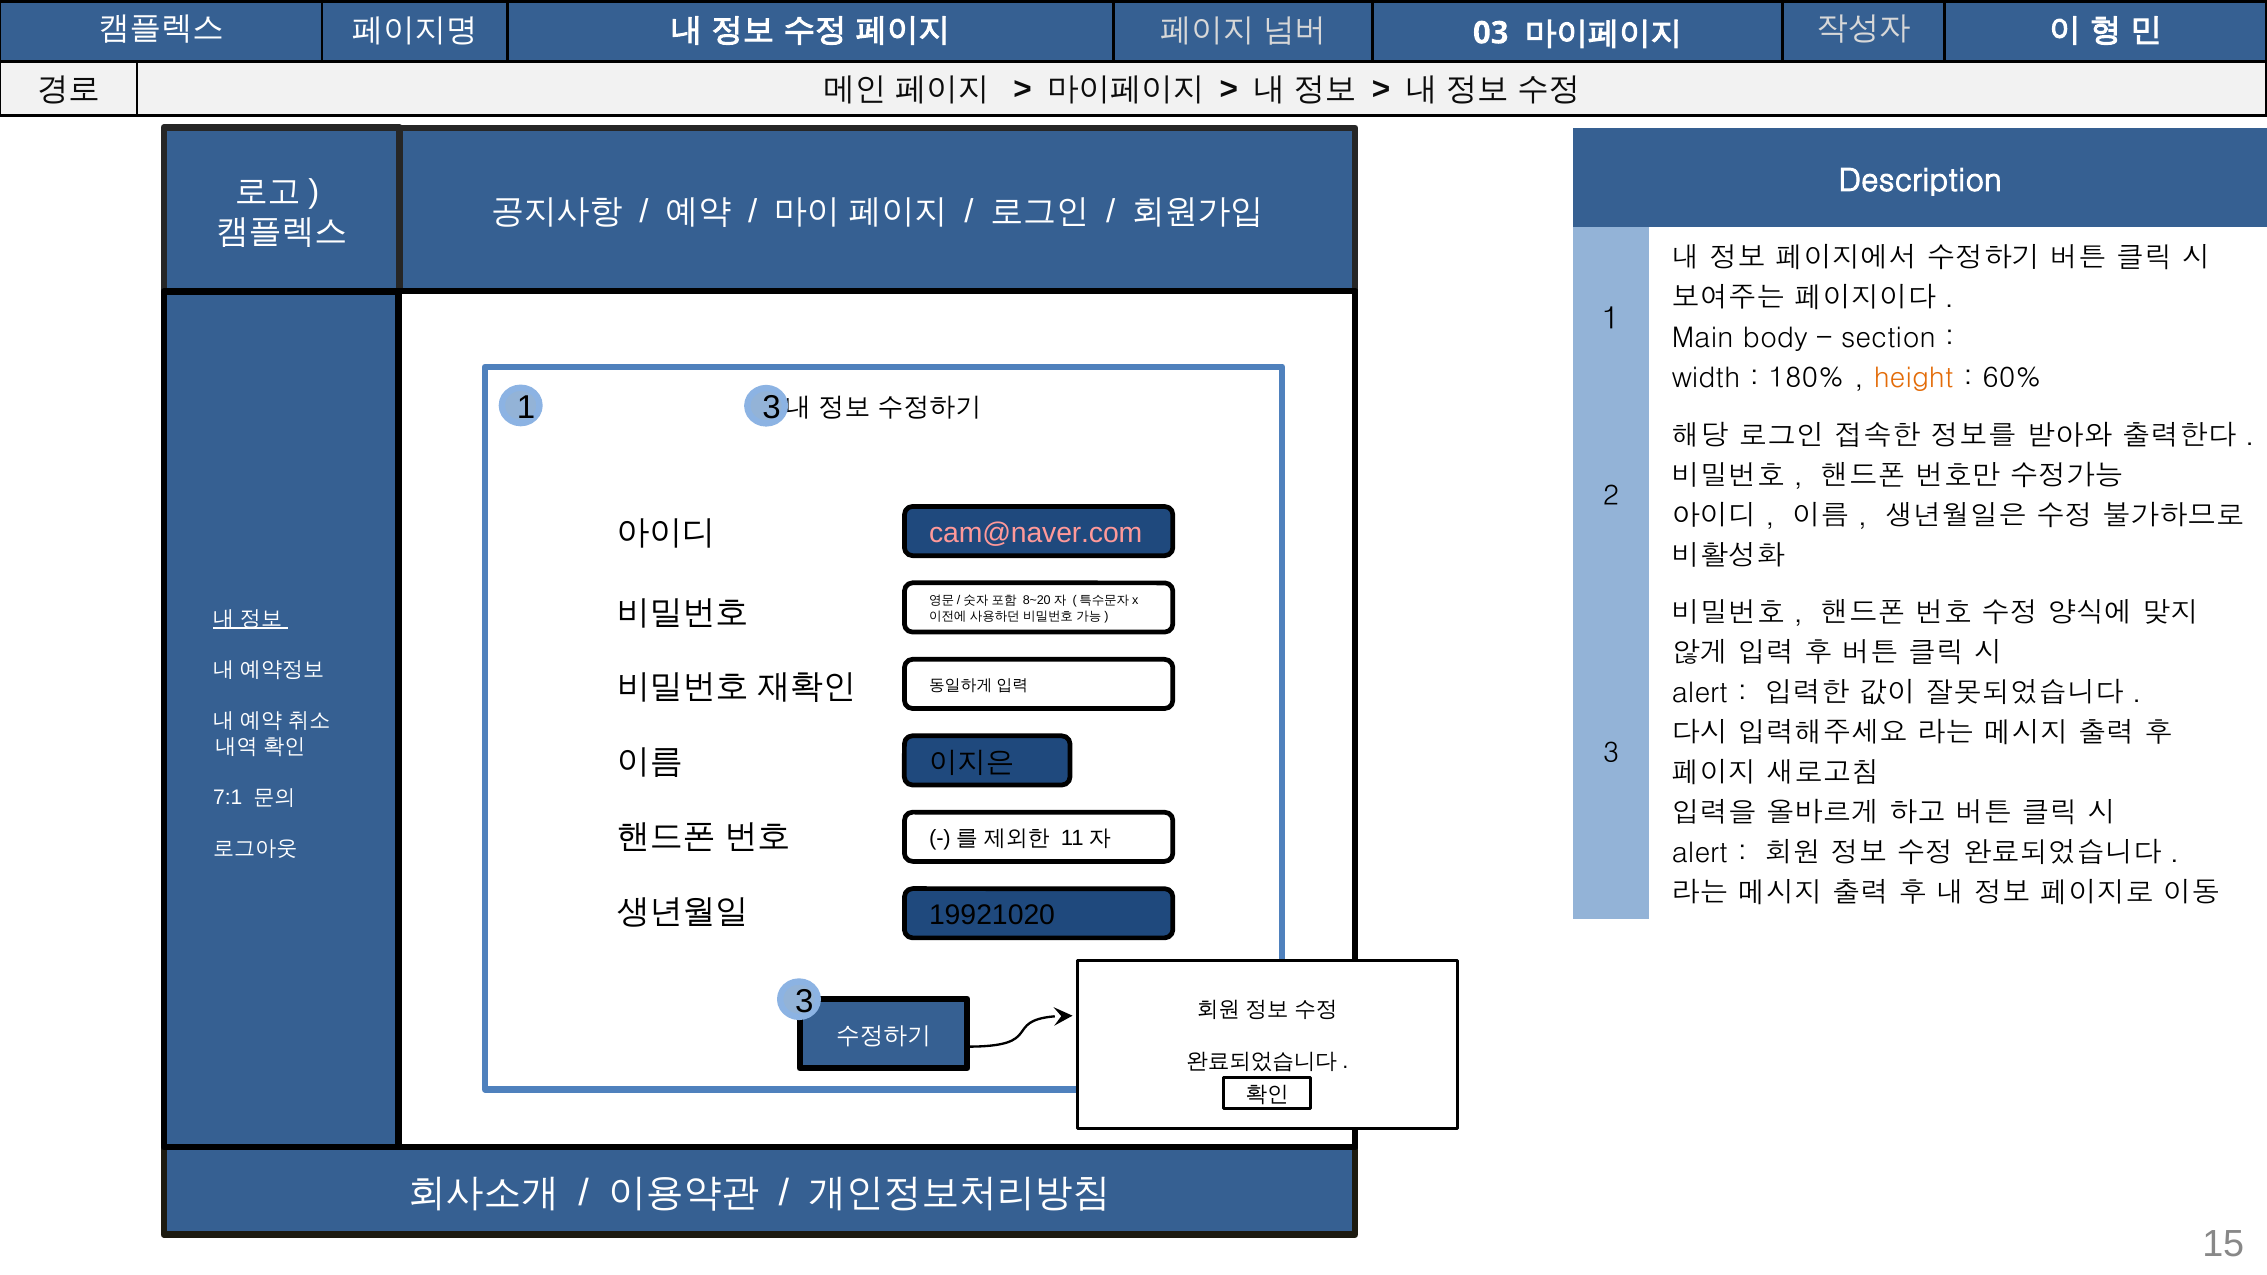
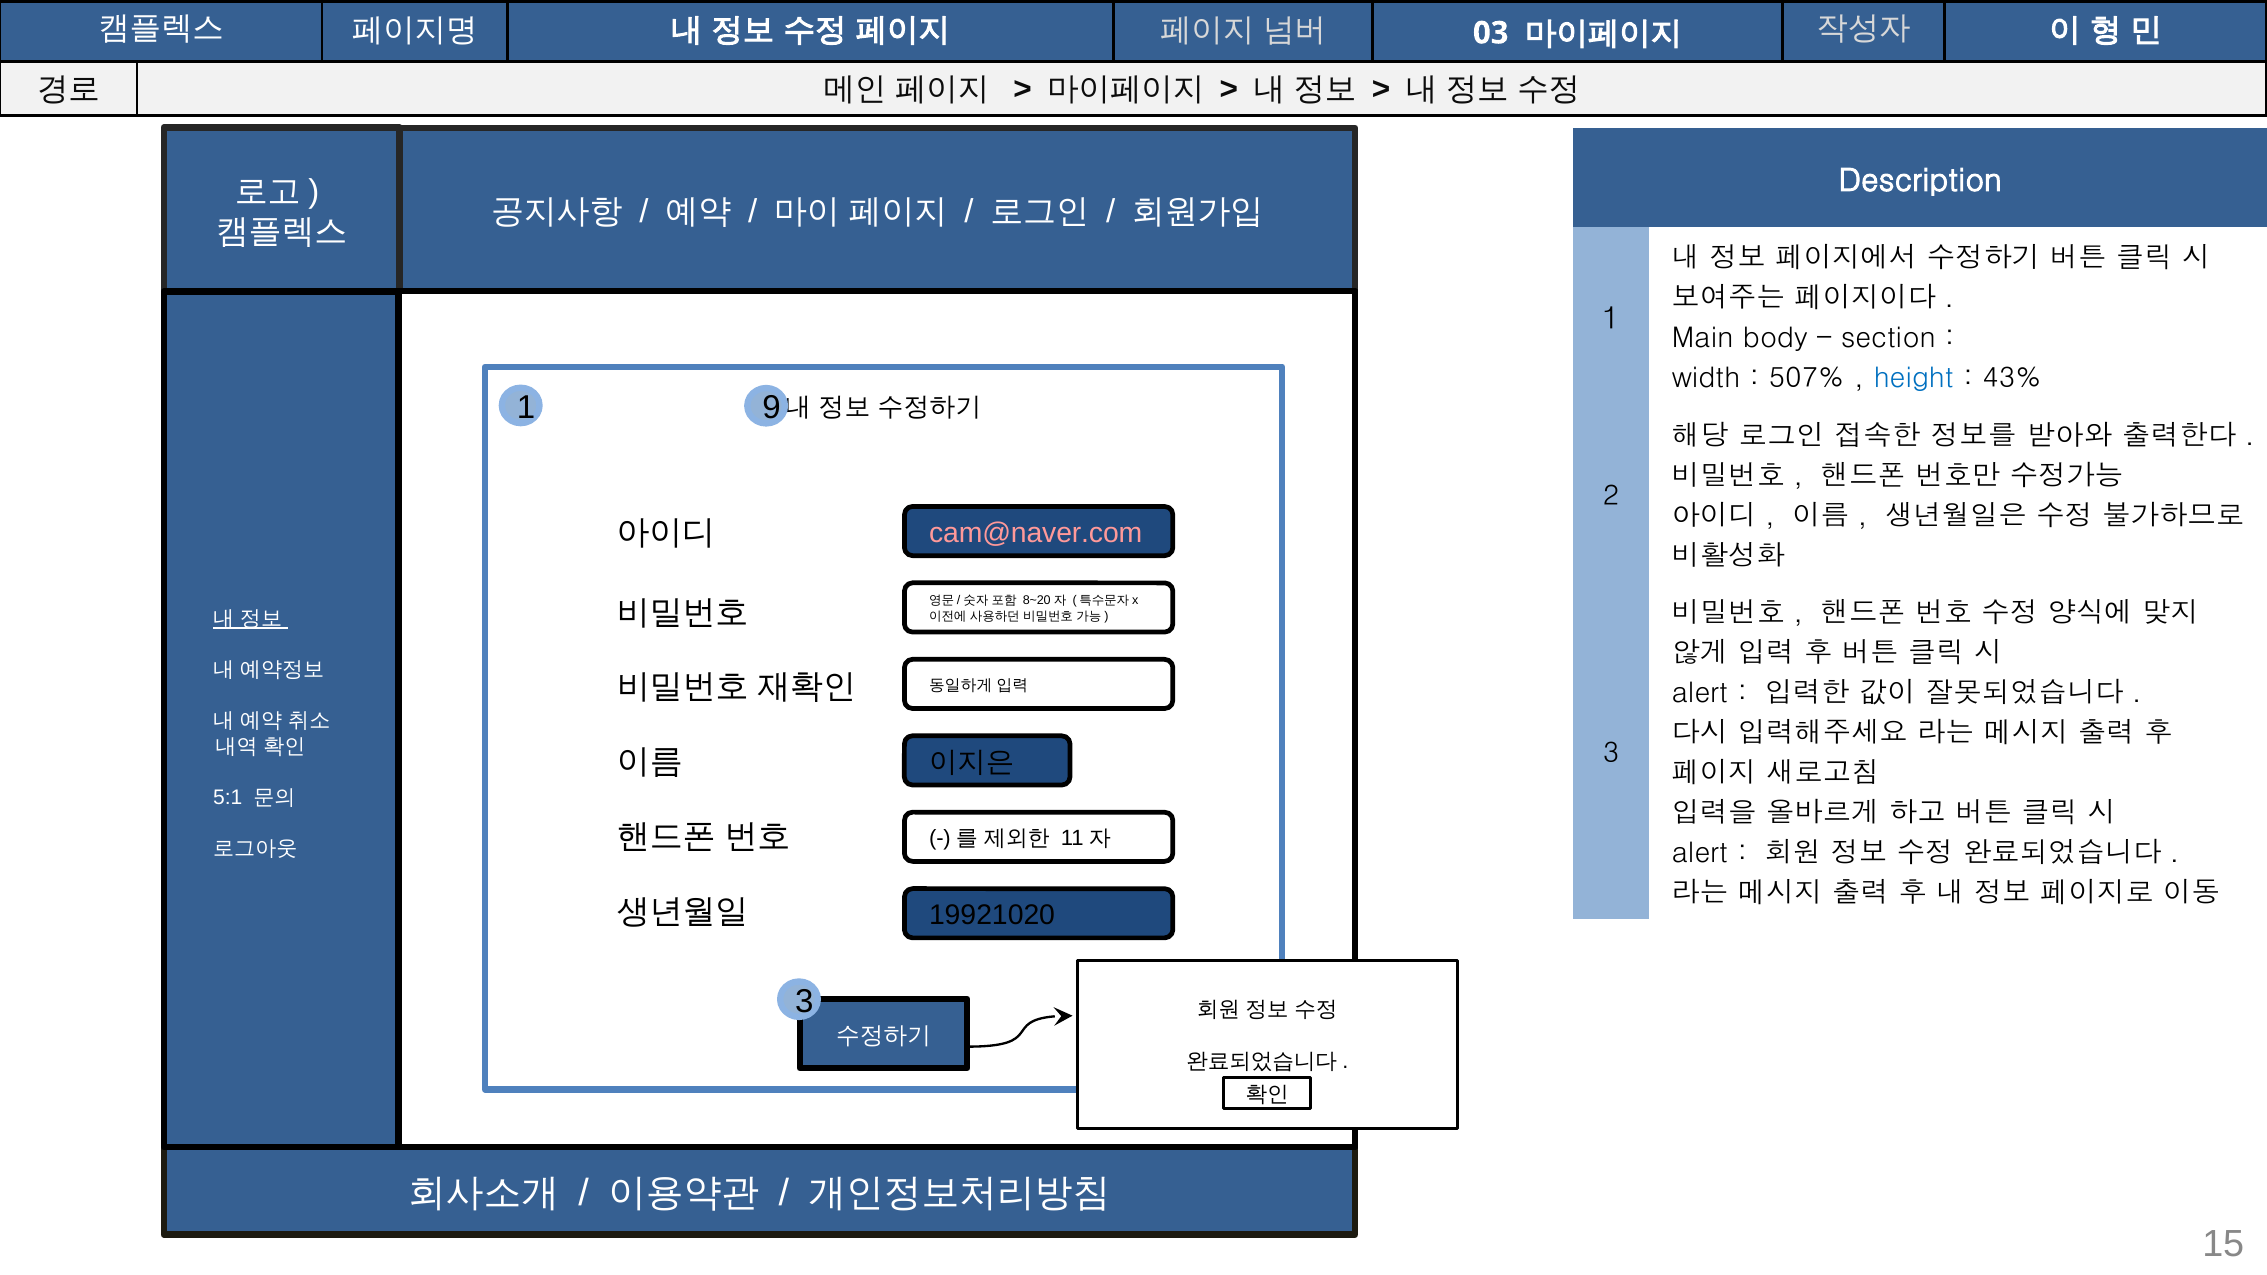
180%: 180% -> 507%
height colour: orange -> blue
60%: 60% -> 43%
1 3: 3 -> 9
7:1: 7:1 -> 5:1
